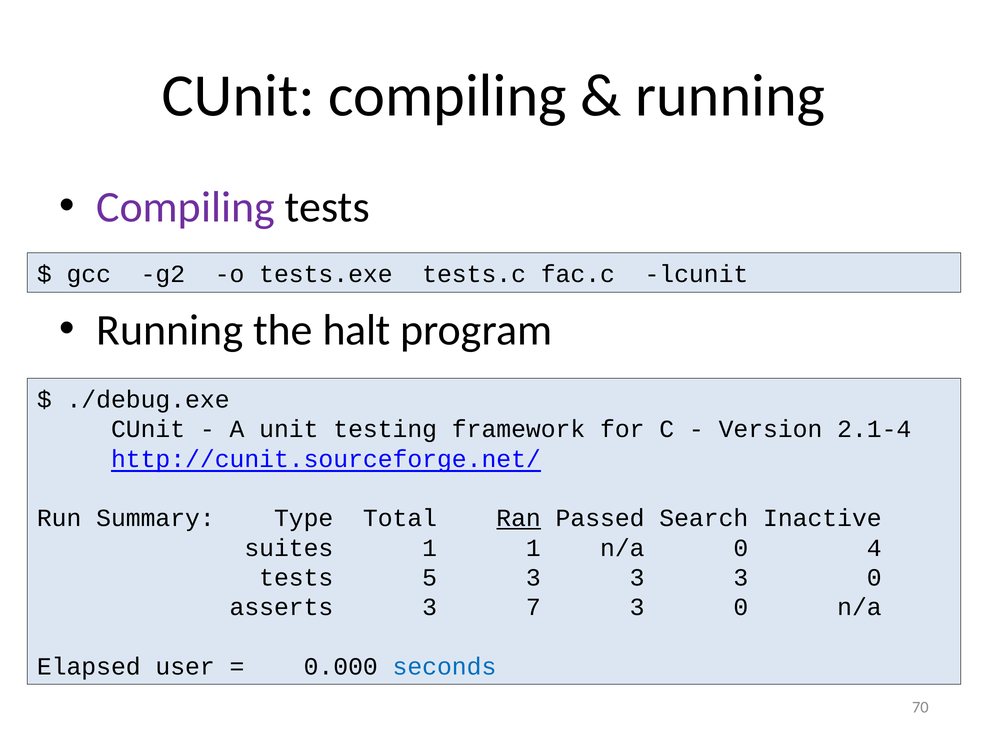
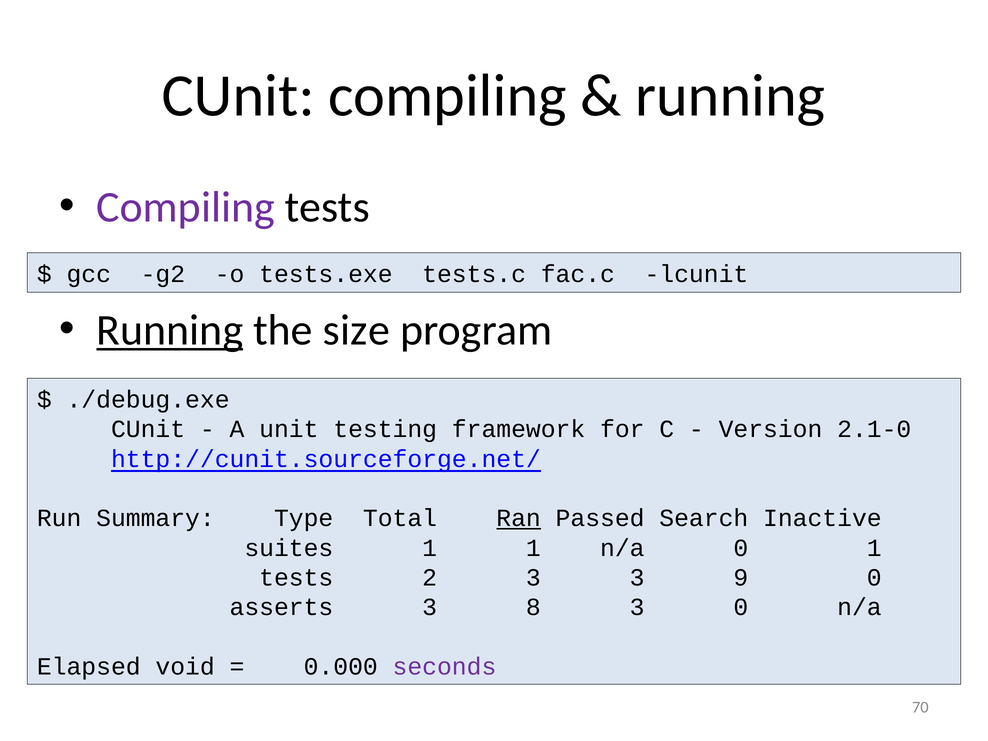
Running at (170, 330) underline: none -> present
halt: halt -> size
2.1-4: 2.1-4 -> 2.1-0
0 4: 4 -> 1
5: 5 -> 2
3 3 3: 3 -> 9
7: 7 -> 8
user: user -> void
seconds colour: blue -> purple
